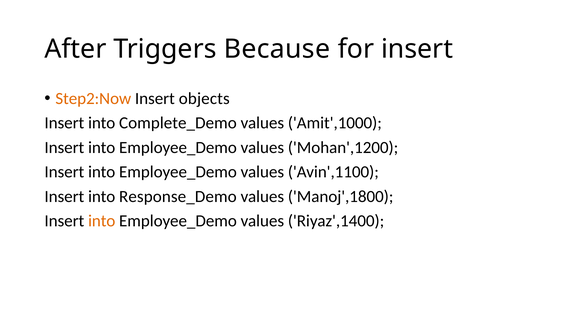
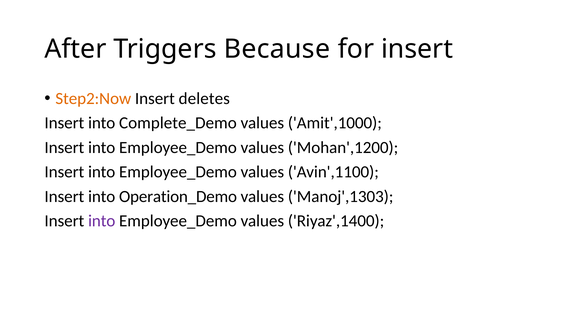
objects: objects -> deletes
Response_Demo: Response_Demo -> Operation_Demo
Manoj',1800: Manoj',1800 -> Manoj',1303
into at (102, 221) colour: orange -> purple
